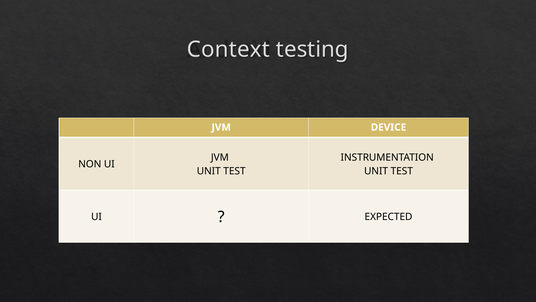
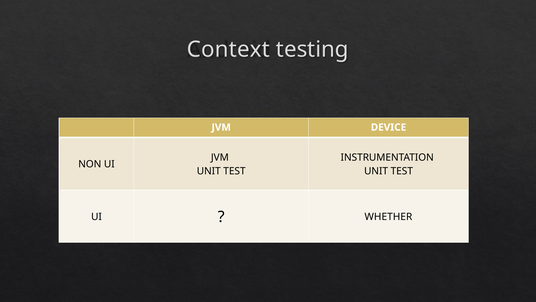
EXPECTED: EXPECTED -> WHETHER
